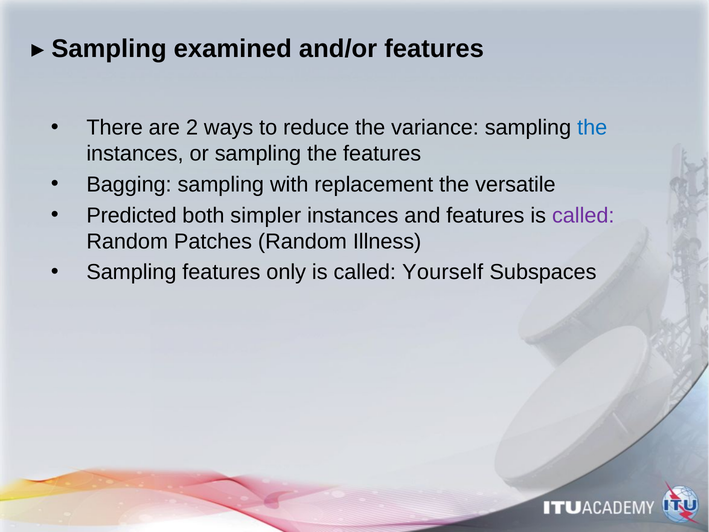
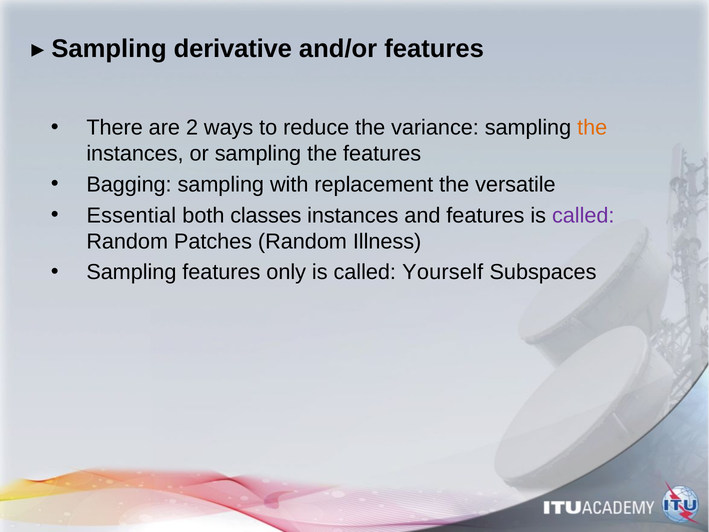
examined: examined -> derivative
the at (592, 128) colour: blue -> orange
Predicted: Predicted -> Essential
simpler: simpler -> classes
